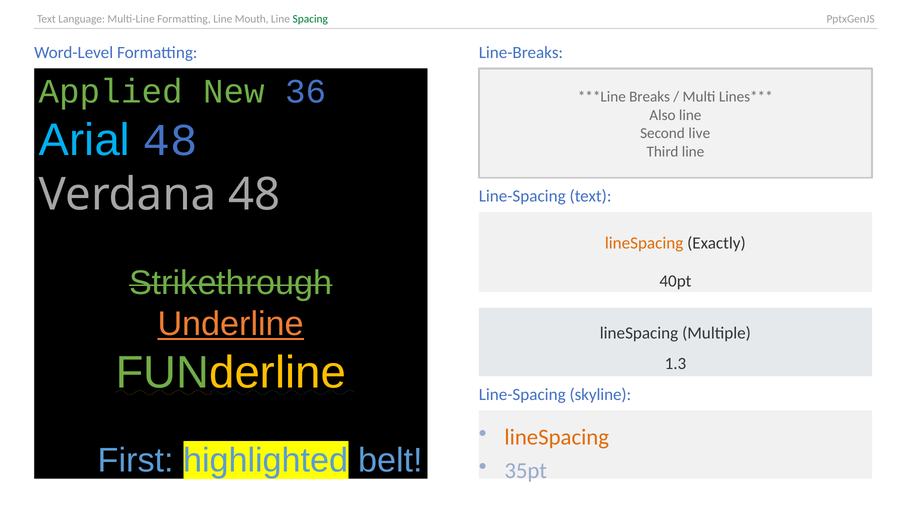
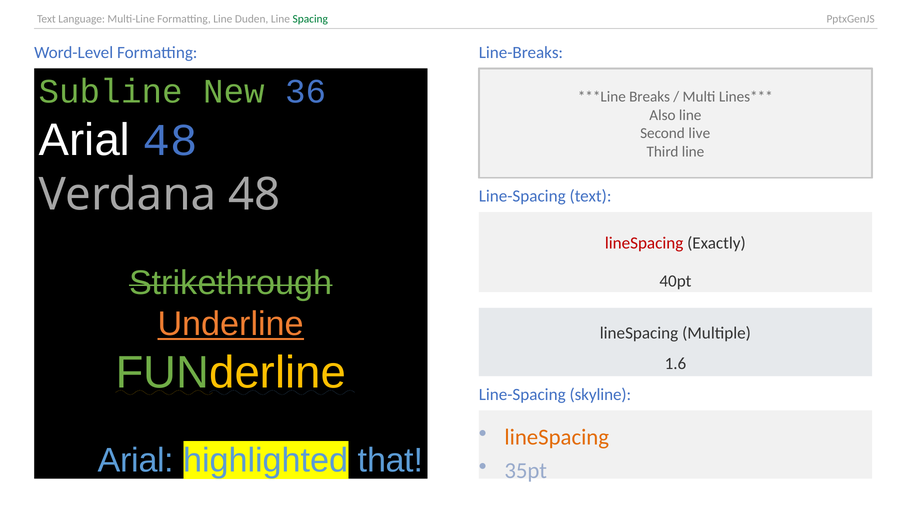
Mouth: Mouth -> Duden
Applied: Applied -> Subline
Arial at (84, 140) colour: light blue -> white
lineSpacing at (644, 243) colour: orange -> red
1.3: 1.3 -> 1.6
First at (136, 461): First -> Arial
belt: belt -> that
